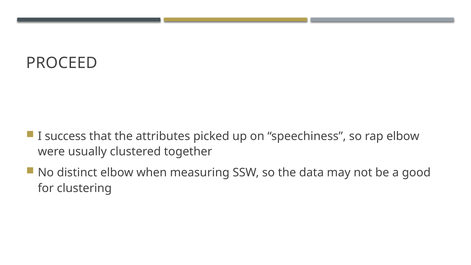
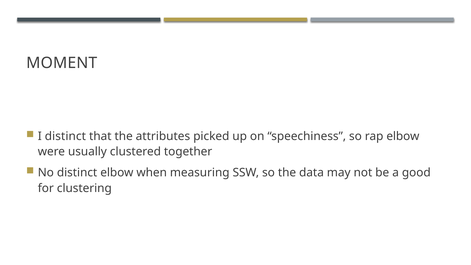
PROCEED: PROCEED -> MOMENT
I success: success -> distinct
